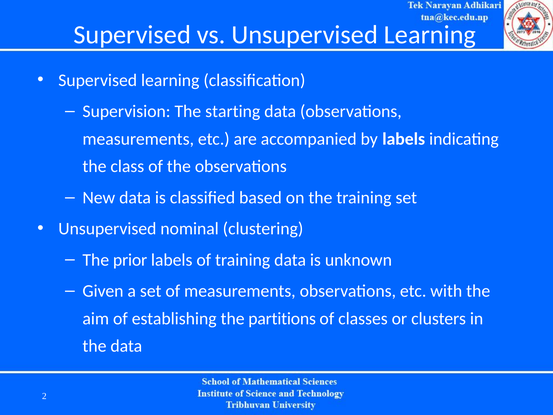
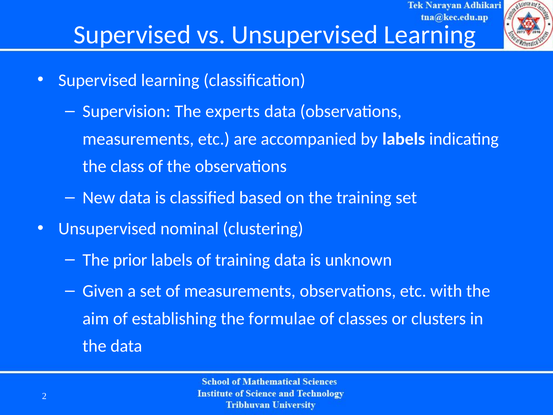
starting: starting -> experts
partitions: partitions -> formulae
